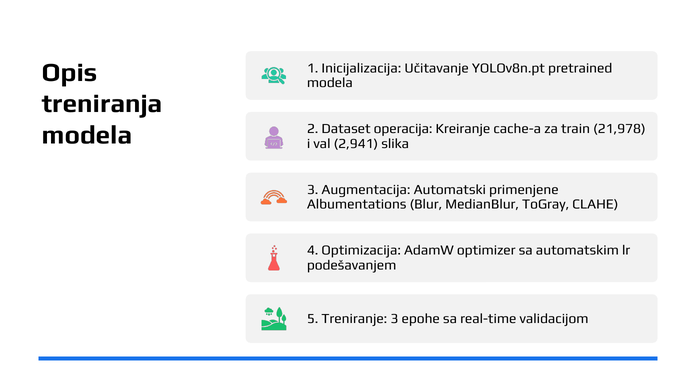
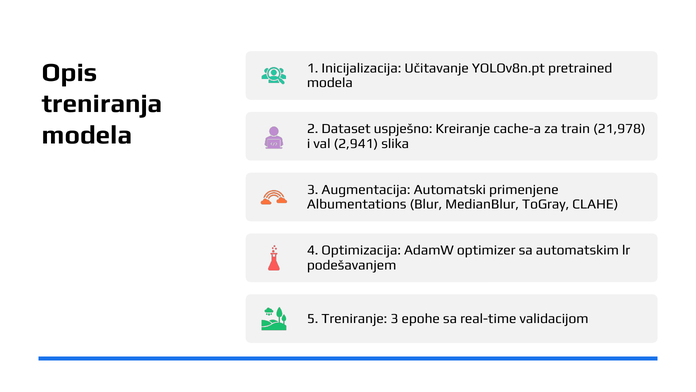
operacija: operacija -> uspješno
